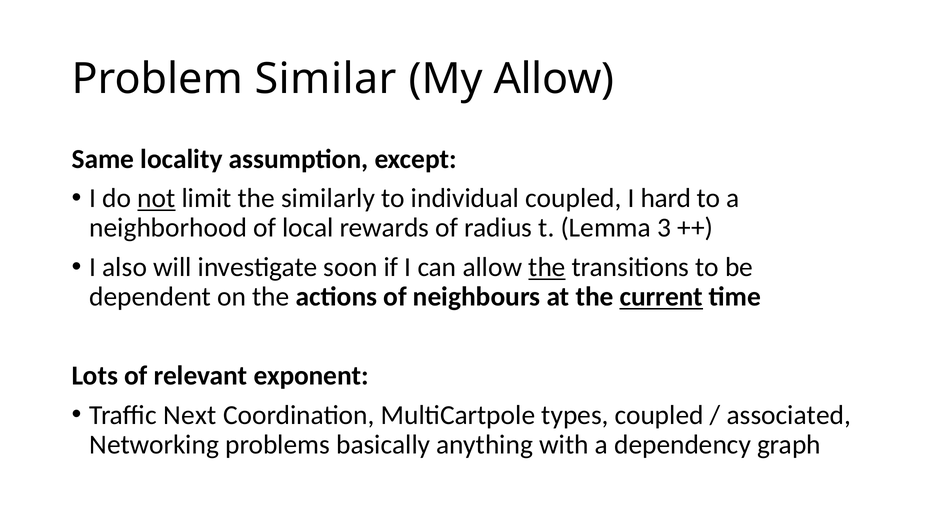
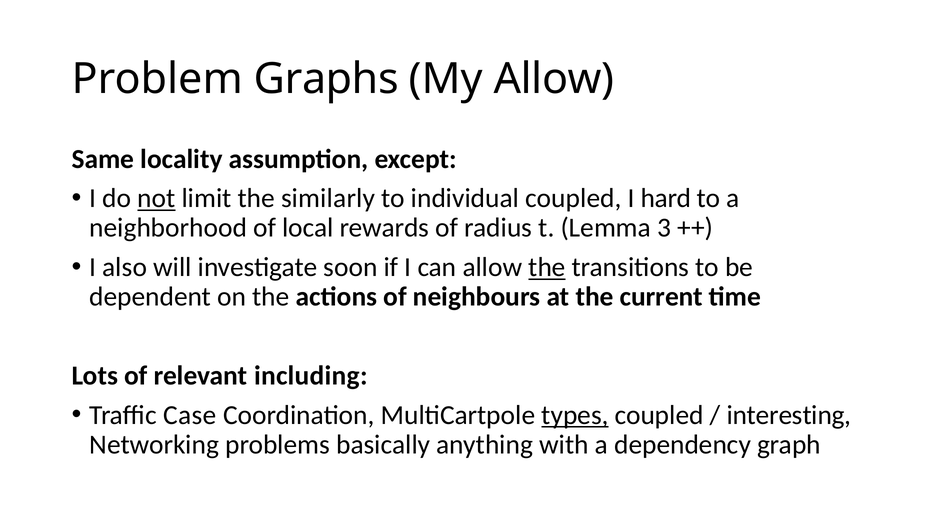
Similar: Similar -> Graphs
current underline: present -> none
exponent: exponent -> including
Next: Next -> Case
types underline: none -> present
associated: associated -> interesting
